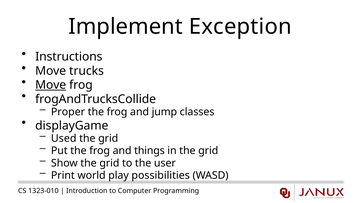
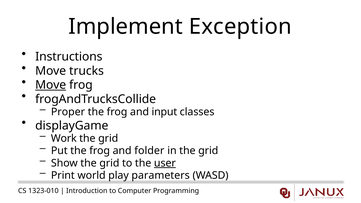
jump: jump -> input
Used: Used -> Work
things: things -> folder
user underline: none -> present
possibilities: possibilities -> parameters
